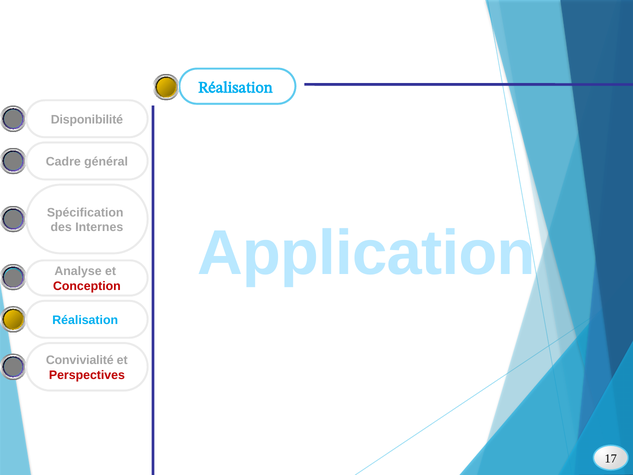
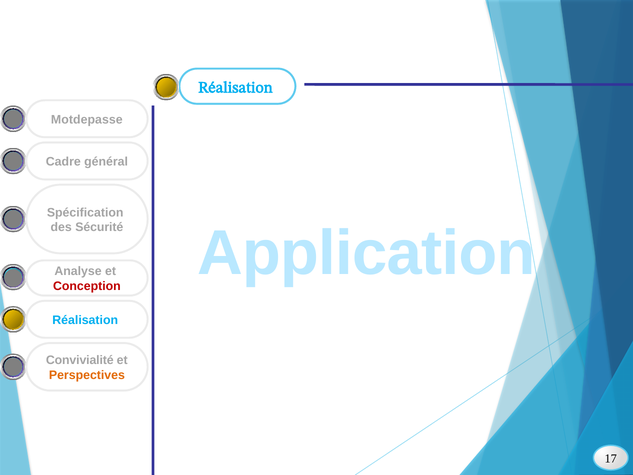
Disponibilité: Disponibilité -> Motdepasse
Internes: Internes -> Sécurité
Perspectives colour: red -> orange
